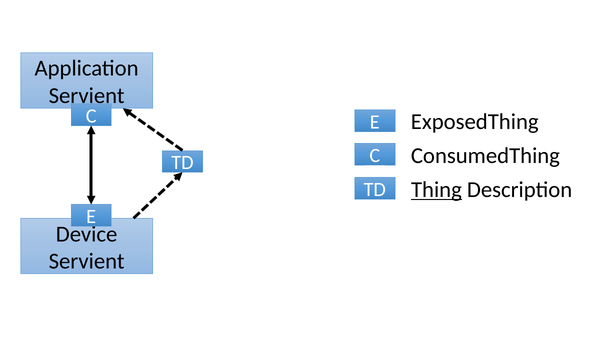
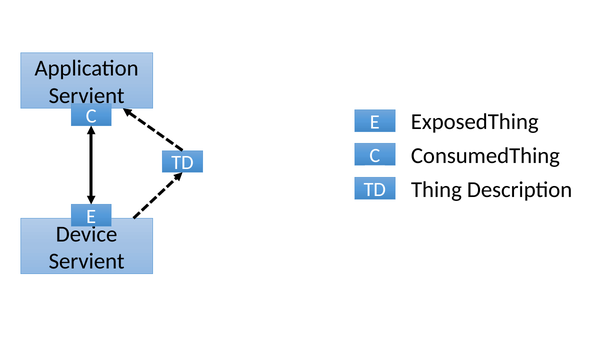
Thing underline: present -> none
